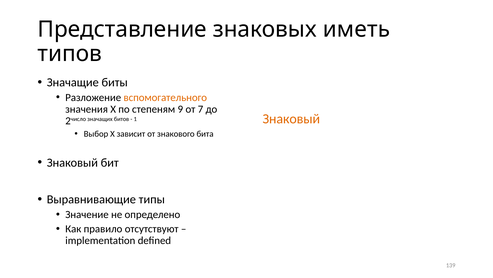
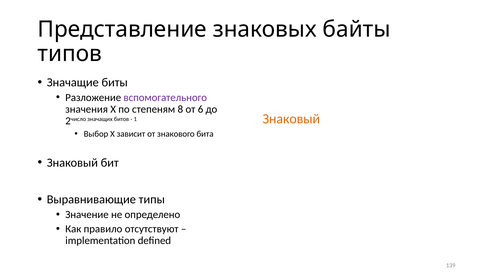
иметь: иметь -> байты
вспомогательного colour: orange -> purple
9: 9 -> 8
7: 7 -> 6
